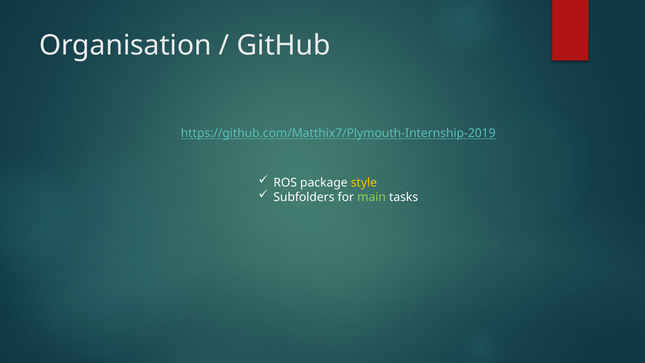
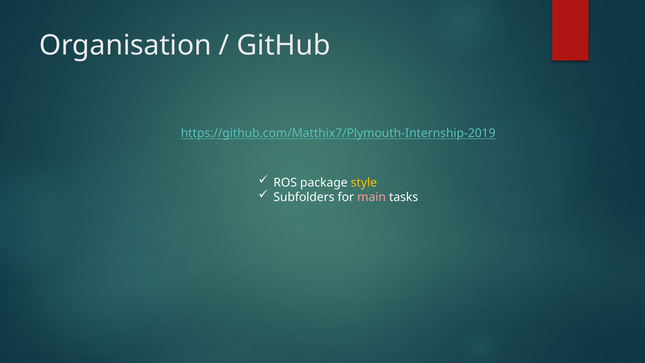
main colour: light green -> pink
